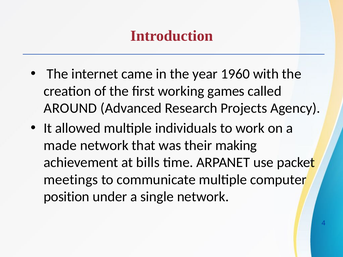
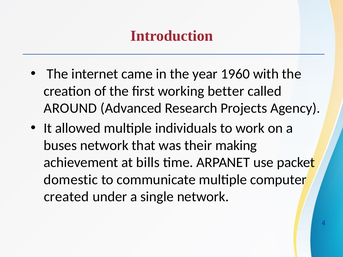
games: games -> better
made: made -> buses
meetings: meetings -> domestic
position: position -> created
